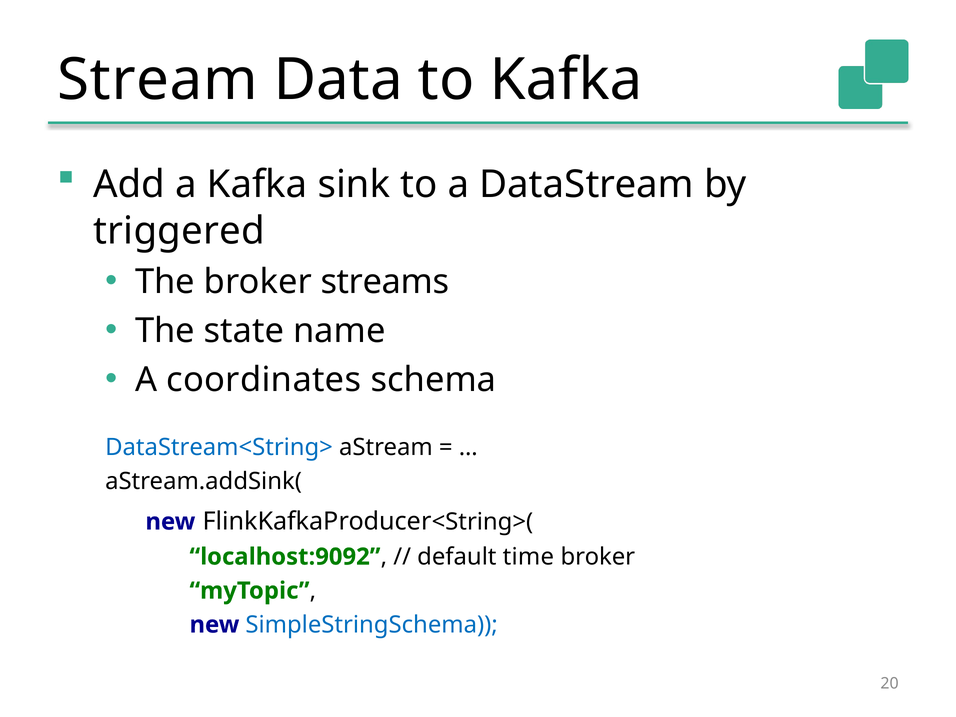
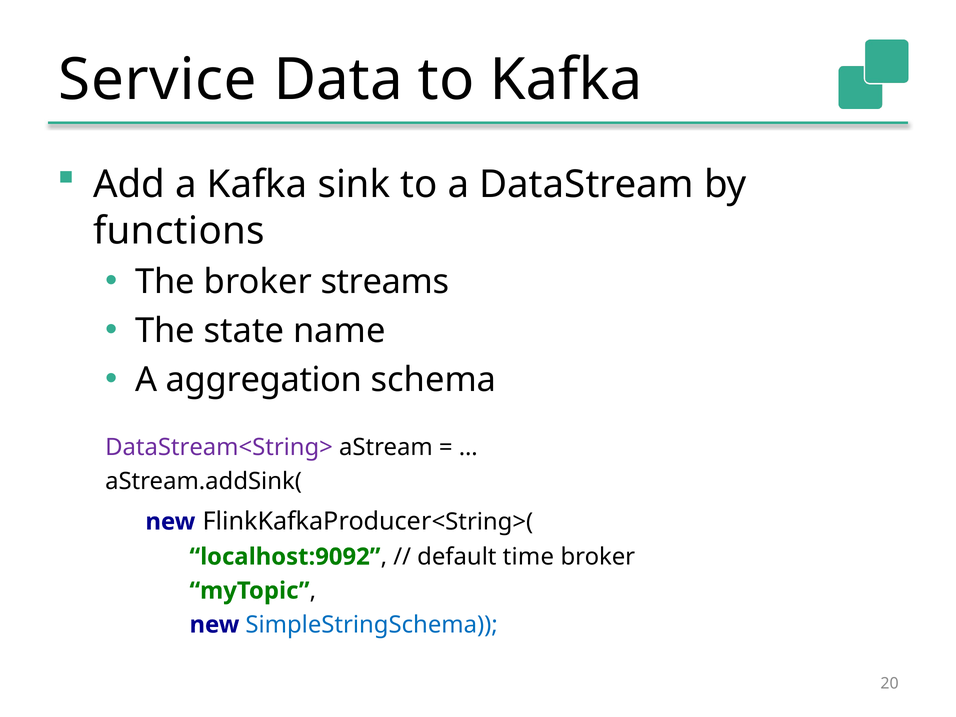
Stream: Stream -> Service
triggered: triggered -> functions
coordinates: coordinates -> aggregation
DataStream<String> colour: blue -> purple
